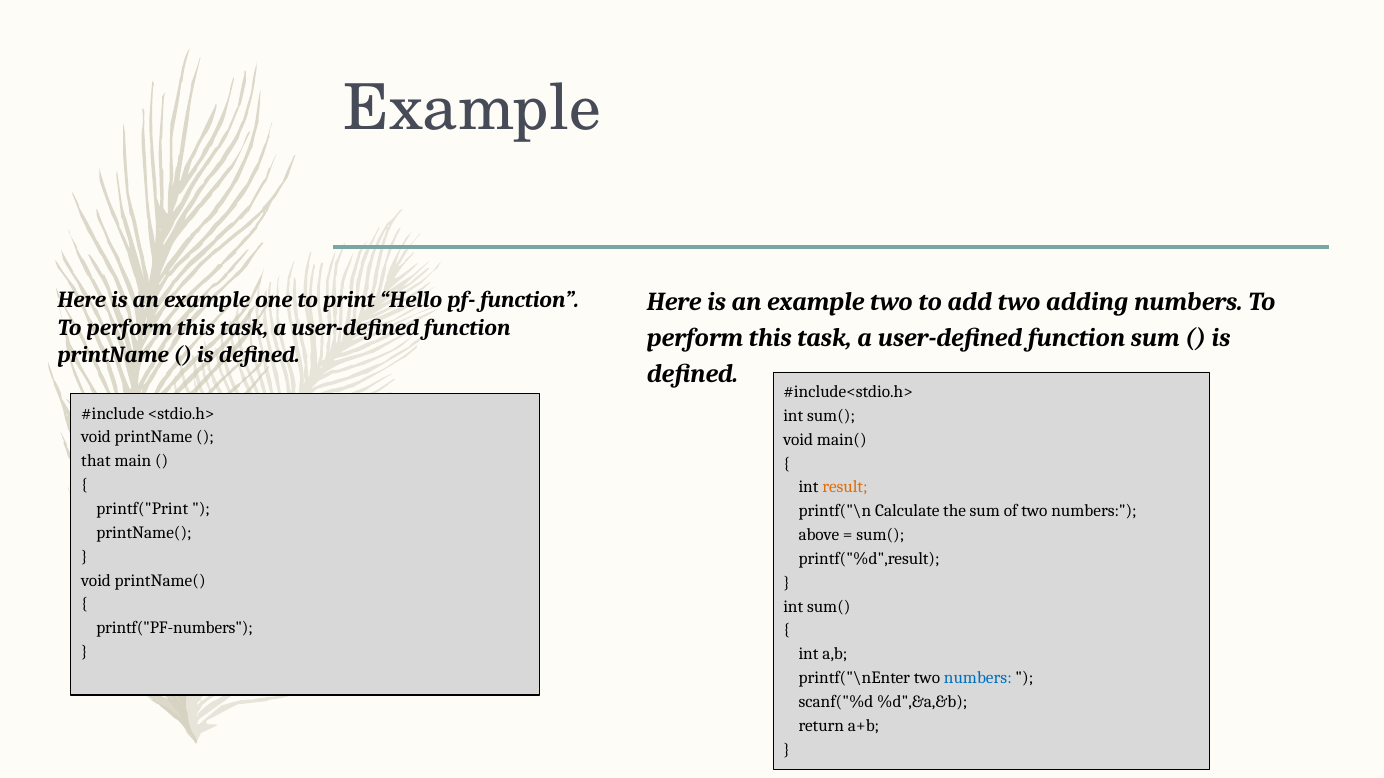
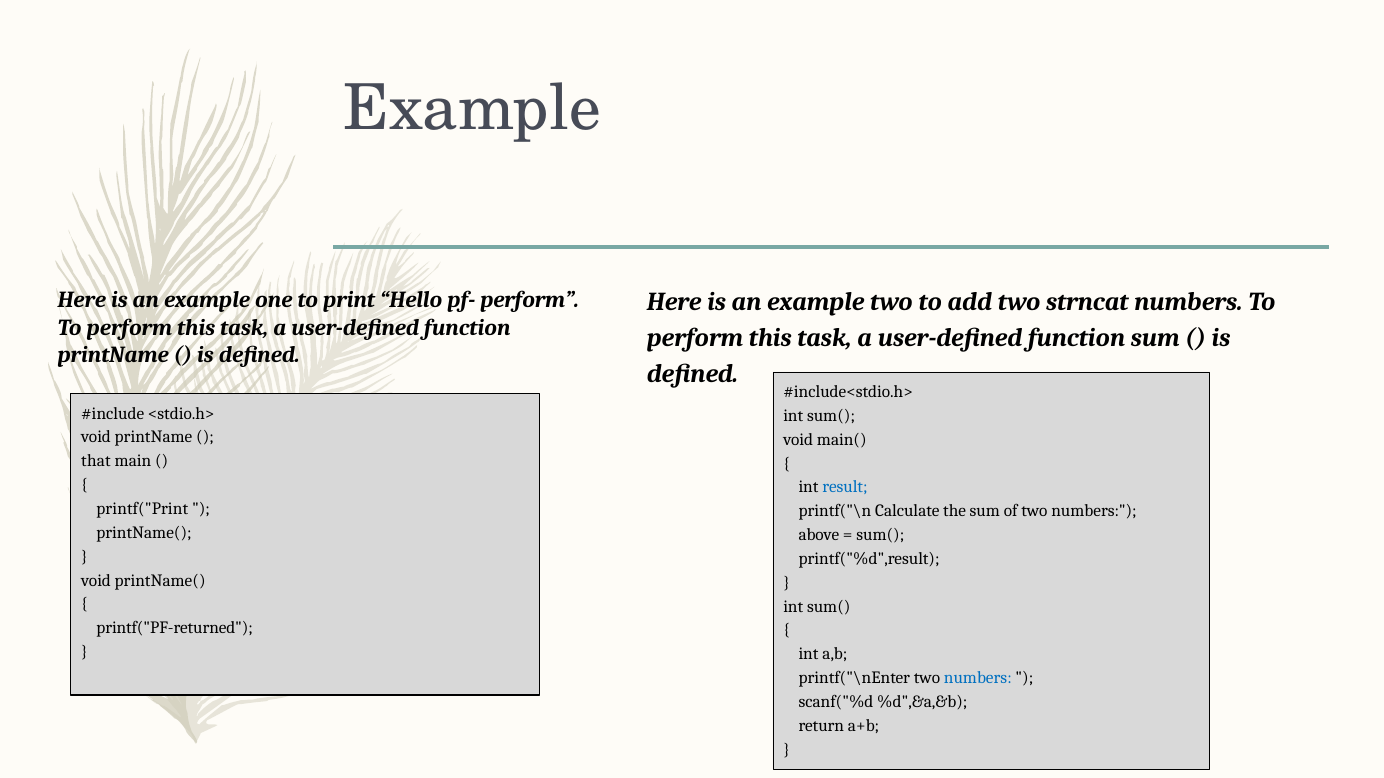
pf- function: function -> perform
adding: adding -> strncat
result colour: orange -> blue
printf("PF-numbers: printf("PF-numbers -> printf("PF-returned
